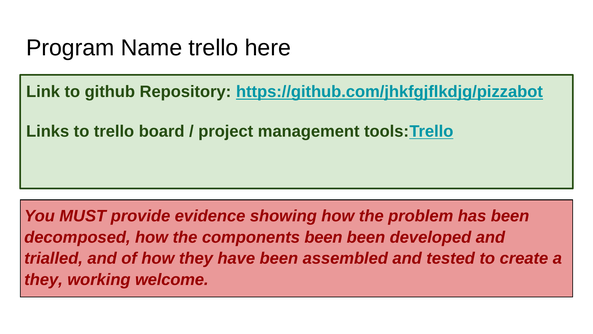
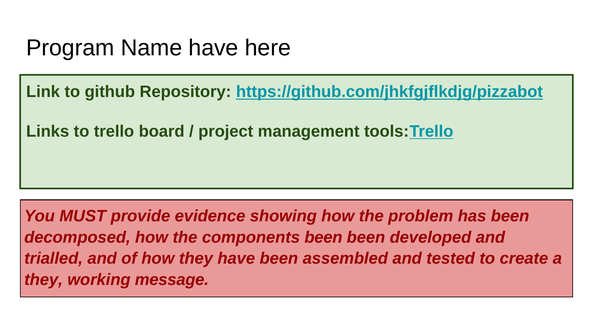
Name trello: trello -> have
welcome: welcome -> message
